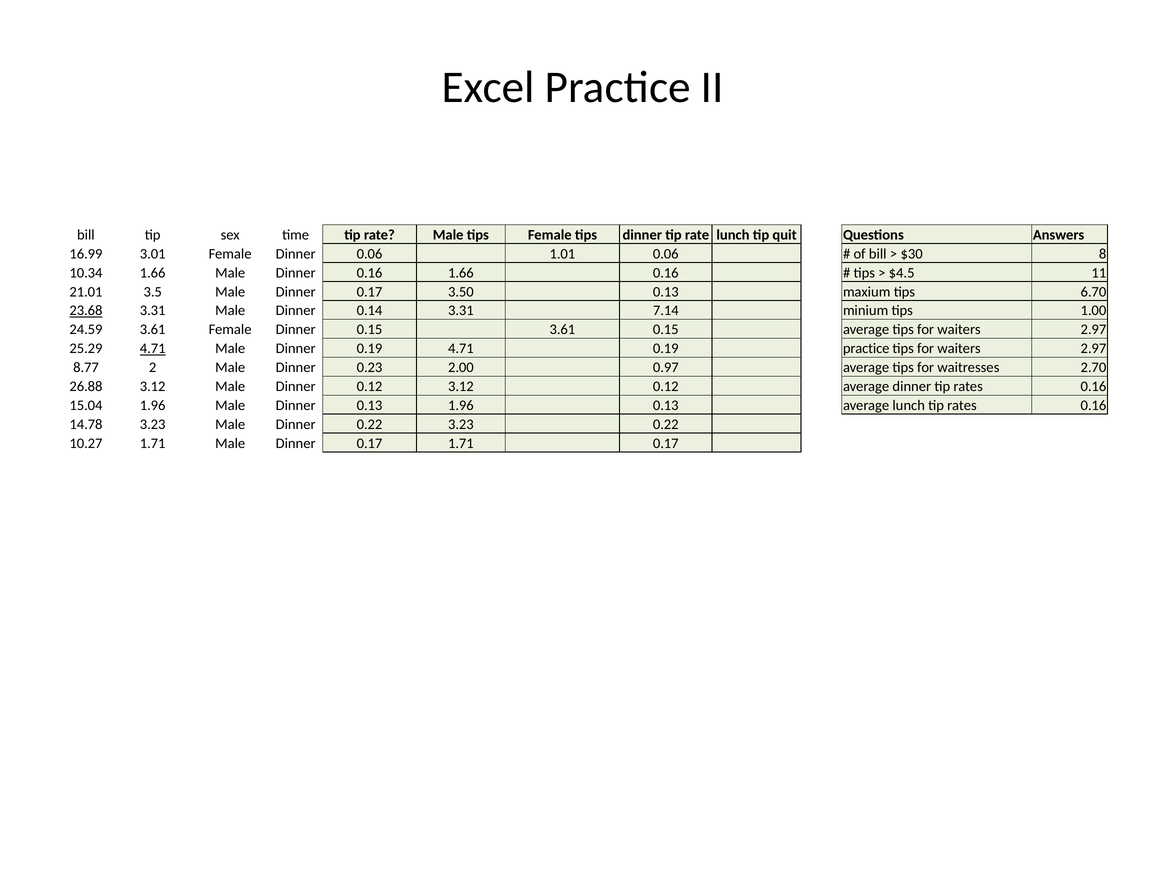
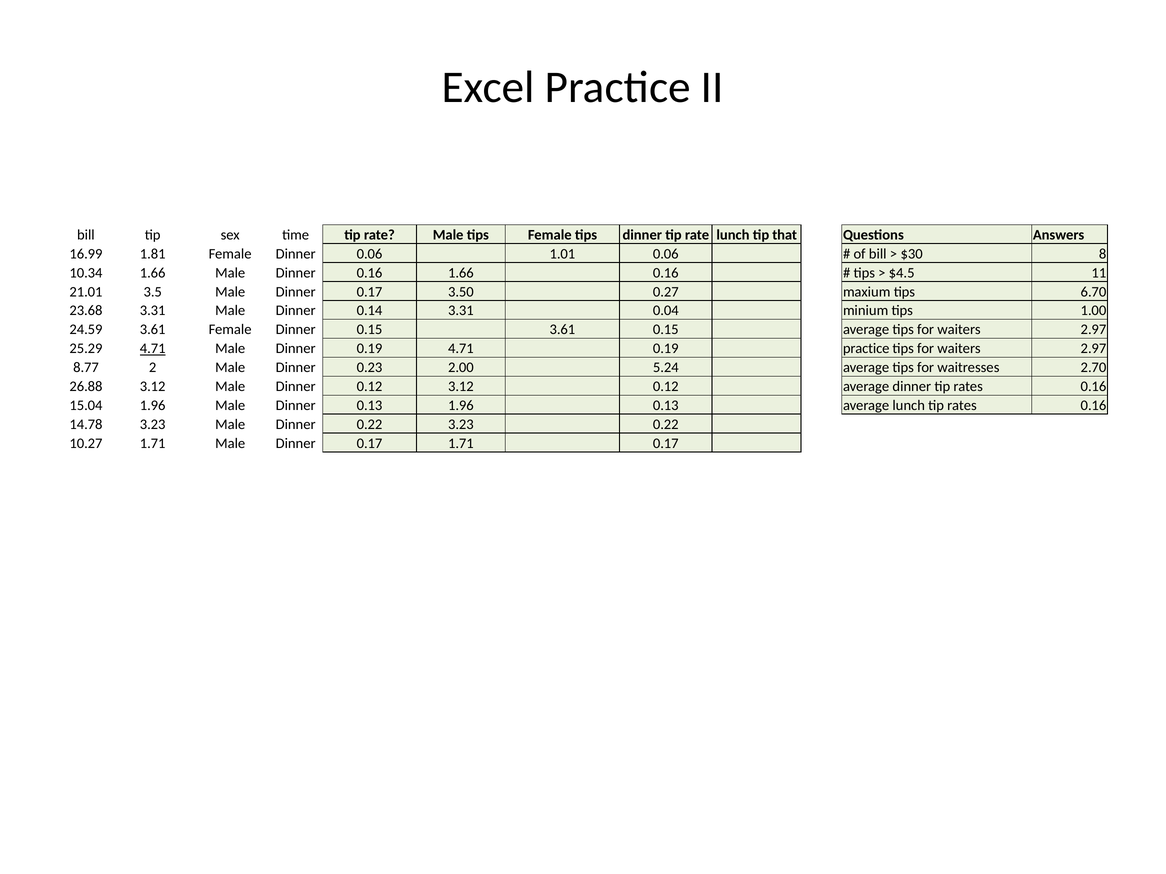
quit: quit -> that
3.01: 3.01 -> 1.81
3.50 0.13: 0.13 -> 0.27
23.68 underline: present -> none
7.14: 7.14 -> 0.04
0.97: 0.97 -> 5.24
